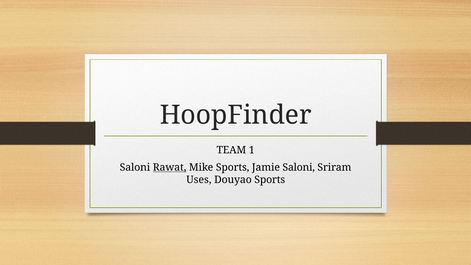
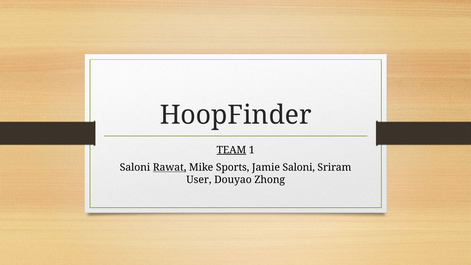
TEAM underline: none -> present
Uses: Uses -> User
Douyao Sports: Sports -> Zhong
